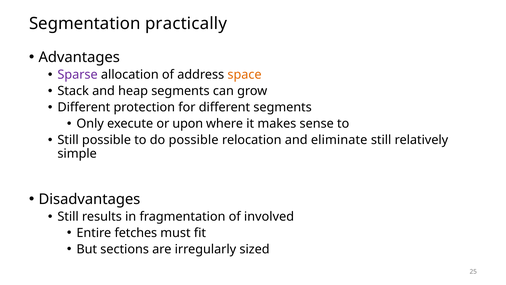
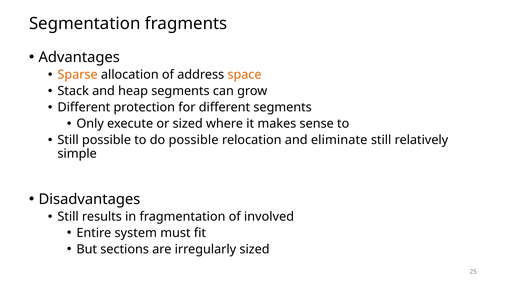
practically: practically -> fragments
Sparse colour: purple -> orange
or upon: upon -> sized
fetches: fetches -> system
